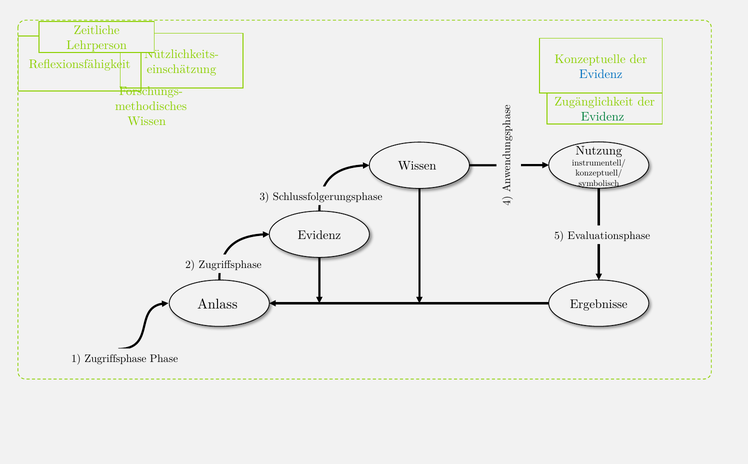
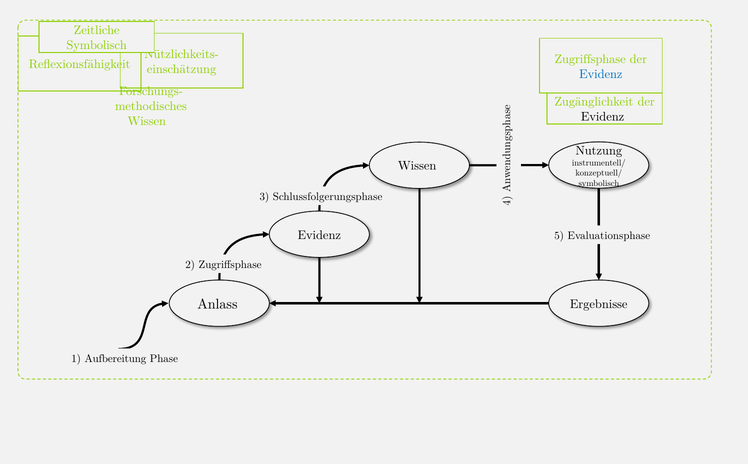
Lehrperson at (97, 45): Lehrperson -> Symbolisch
Konzeptuelle at (590, 59): Konzeptuelle -> Zugriffsphase
Evidenz at (603, 117) colour: green -> black
1 Zugriffsphase: Zugriffsphase -> Aufbereitung
